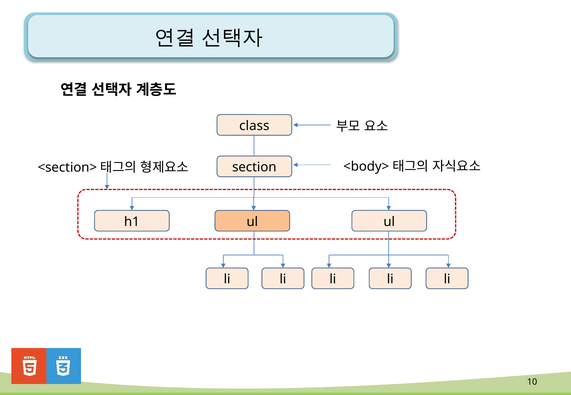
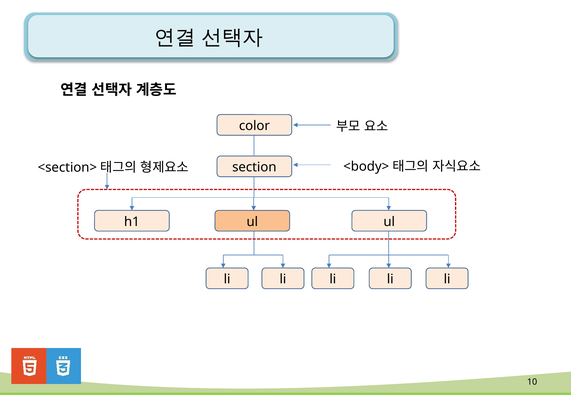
class: class -> color
